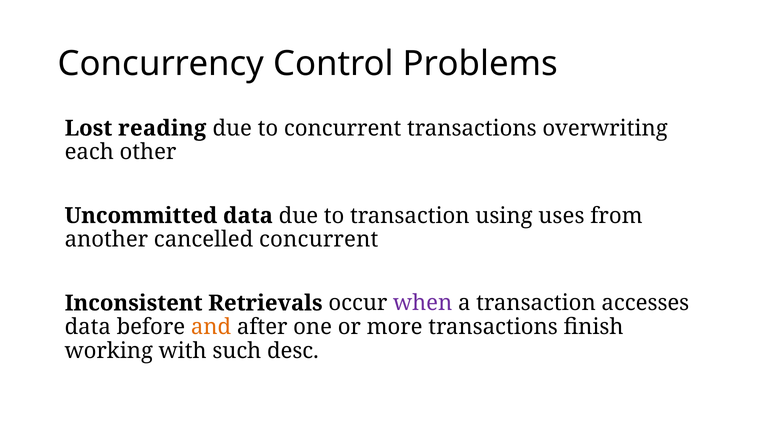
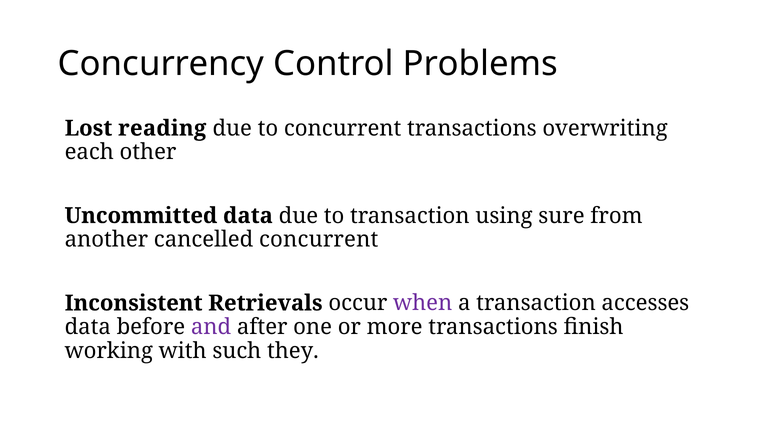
uses: uses -> sure
and colour: orange -> purple
desc: desc -> they
